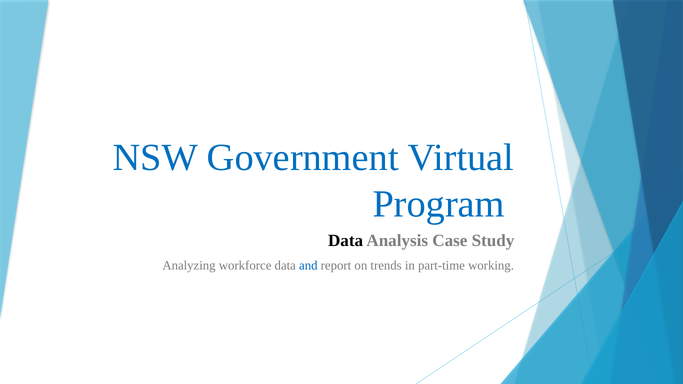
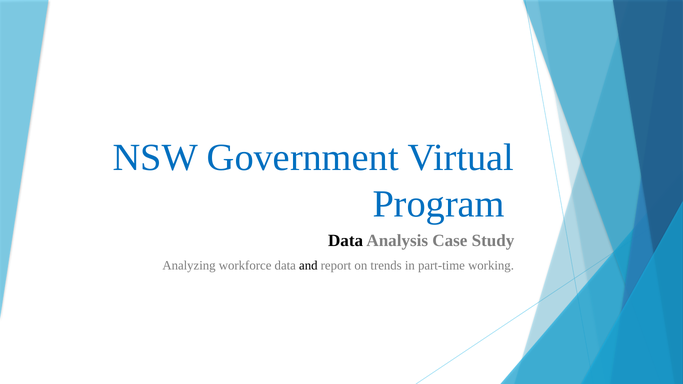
and colour: blue -> black
